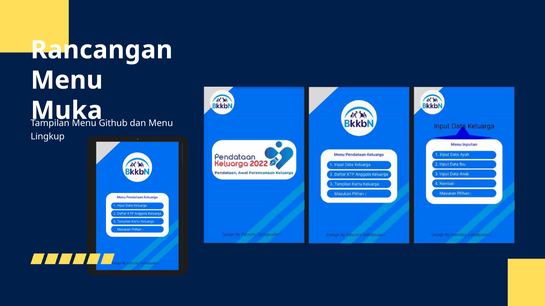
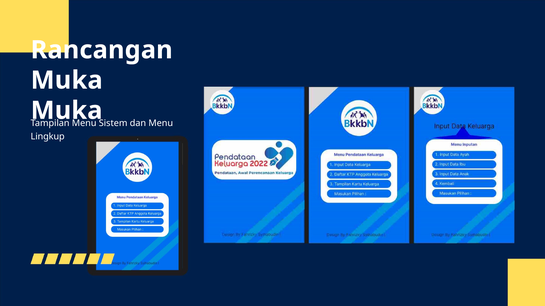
Menu at (67, 80): Menu -> Muka
Github: Github -> Sistem
